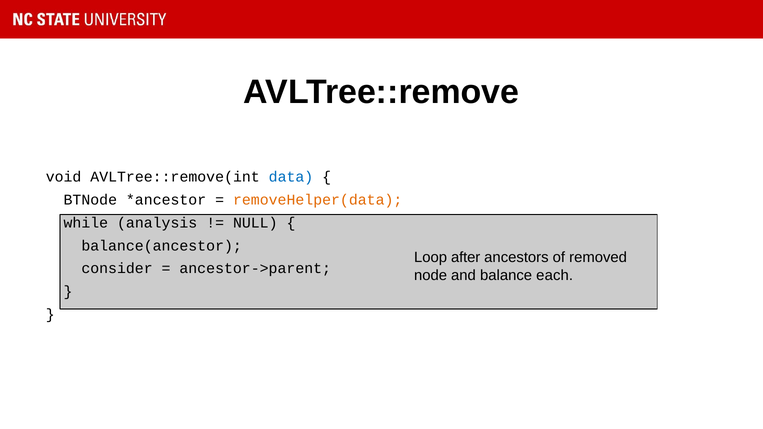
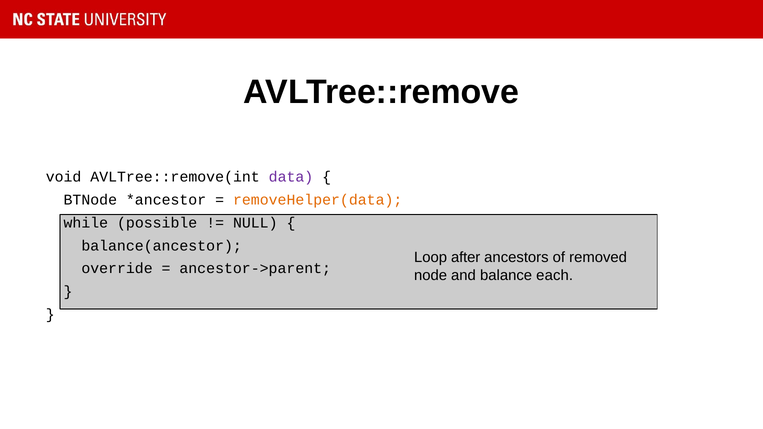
data colour: blue -> purple
analysis: analysis -> possible
consider: consider -> override
